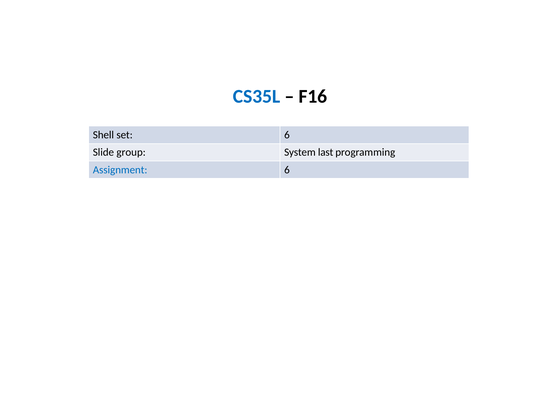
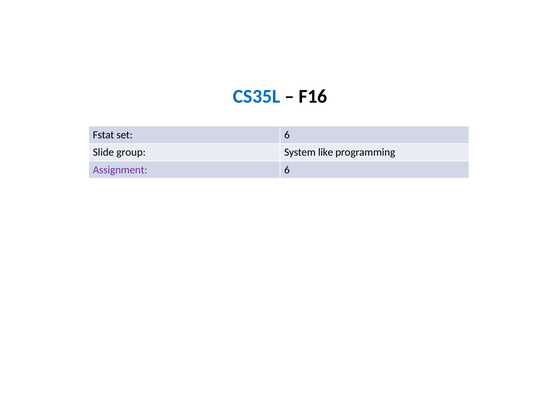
Shell: Shell -> Fstat
last: last -> like
Assignment colour: blue -> purple
